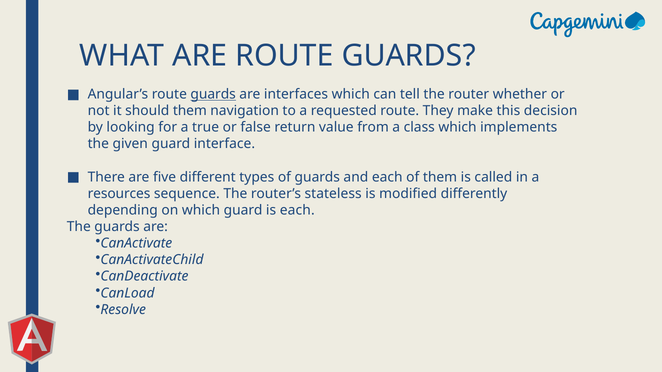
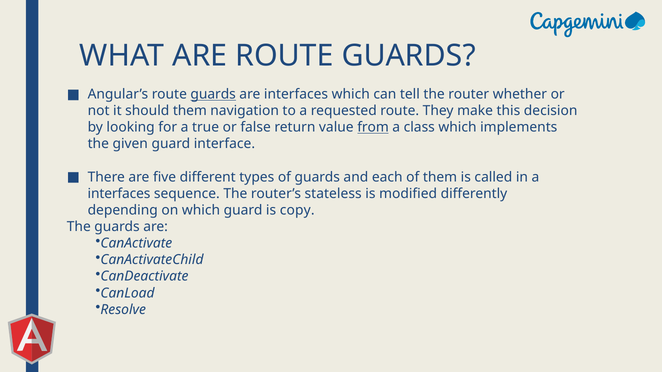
from underline: none -> present
resources at (119, 194): resources -> interfaces
is each: each -> copy
